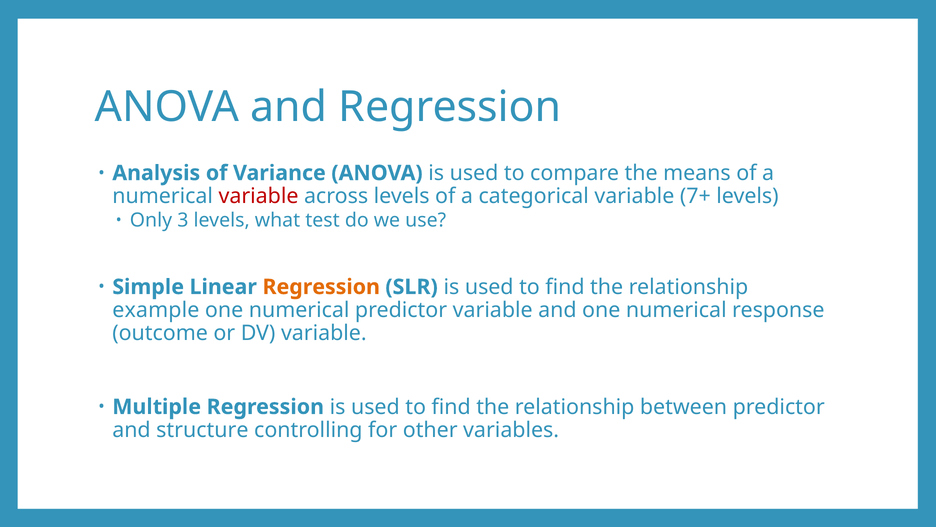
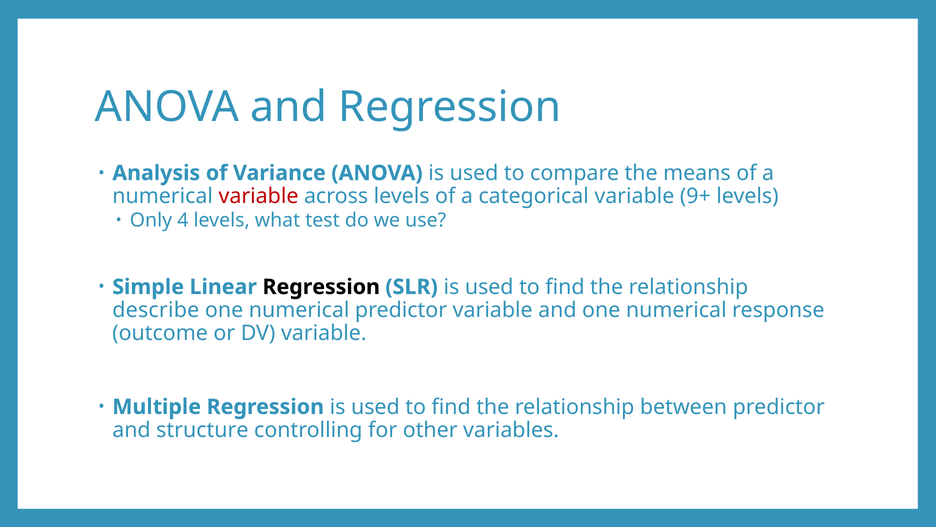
7+: 7+ -> 9+
3: 3 -> 4
Regression at (321, 287) colour: orange -> black
example: example -> describe
